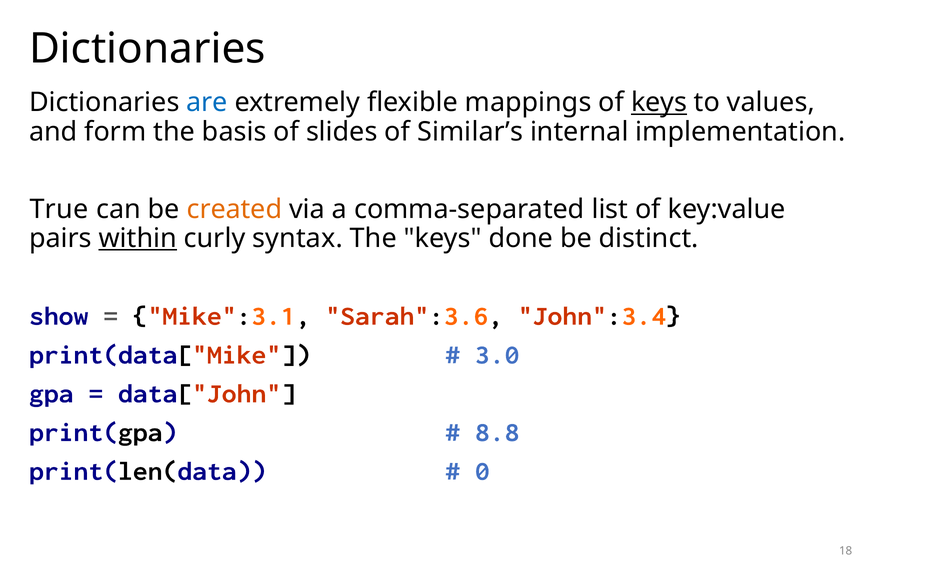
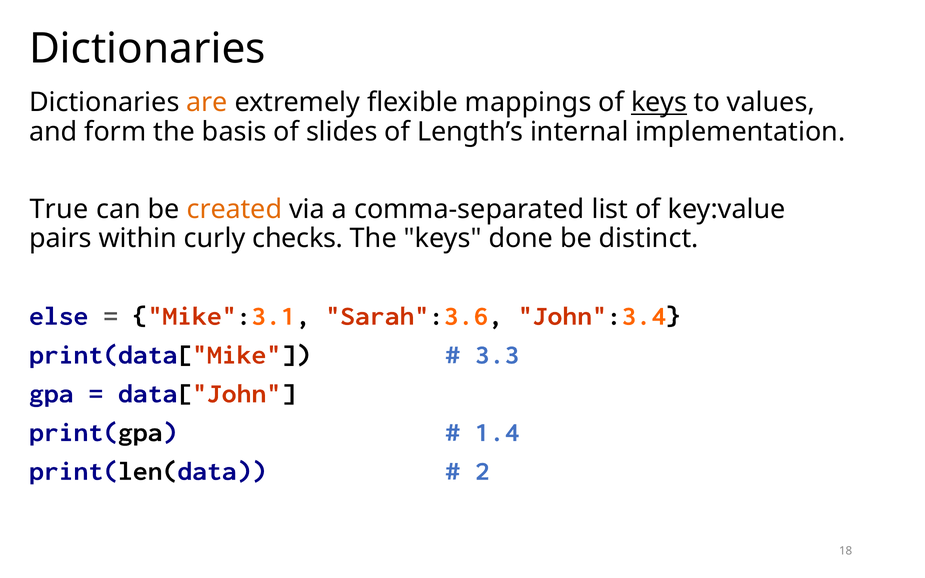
are colour: blue -> orange
Similar’s: Similar’s -> Length’s
within underline: present -> none
syntax: syntax -> checks
show: show -> else
3.0: 3.0 -> 3.3
8.8: 8.8 -> 1.4
0: 0 -> 2
